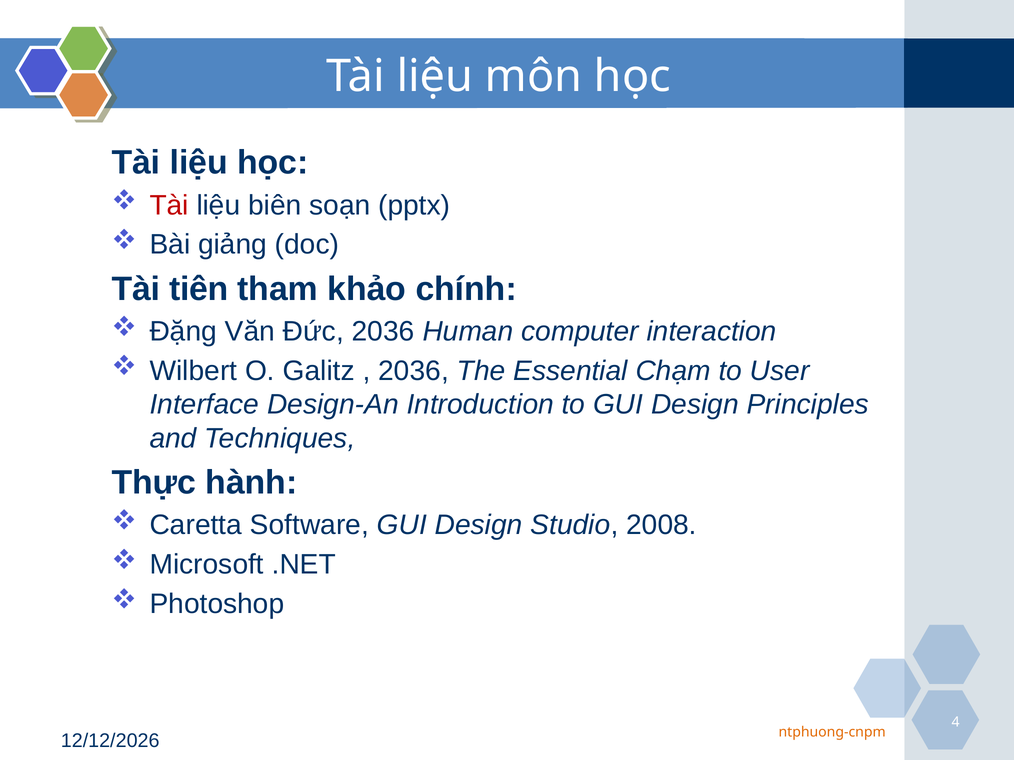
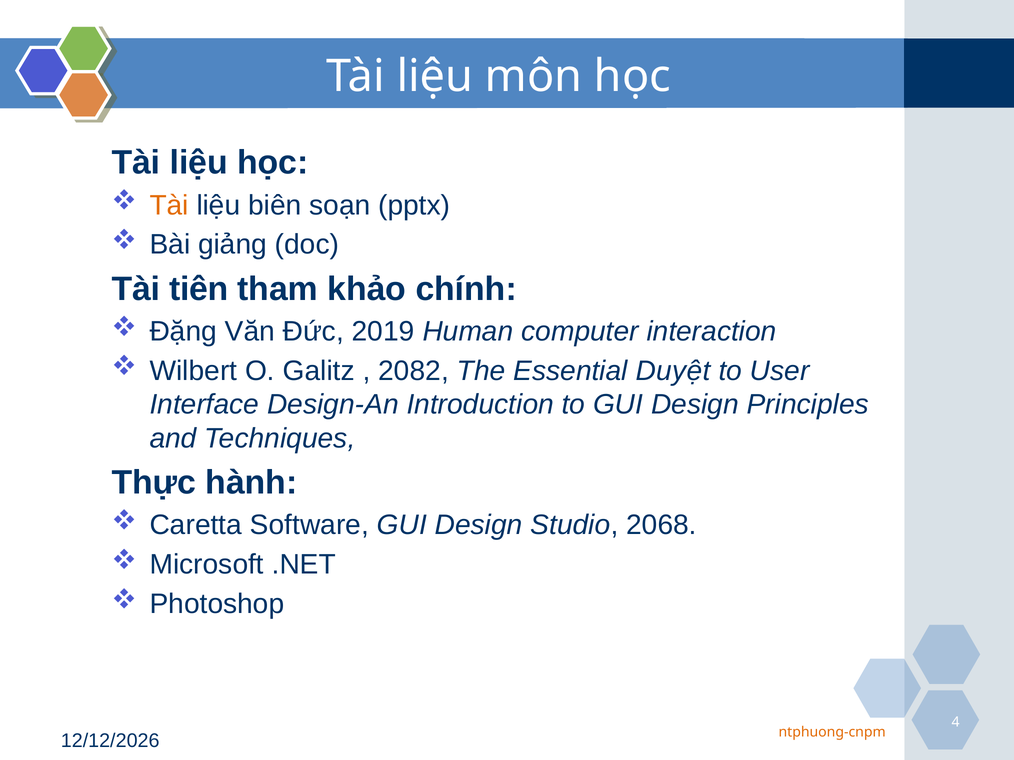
Tài at (169, 205) colour: red -> orange
Đức 2036: 2036 -> 2019
2036 at (414, 371): 2036 -> 2082
Chạm: Chạm -> Duyệt
2008: 2008 -> 2068
